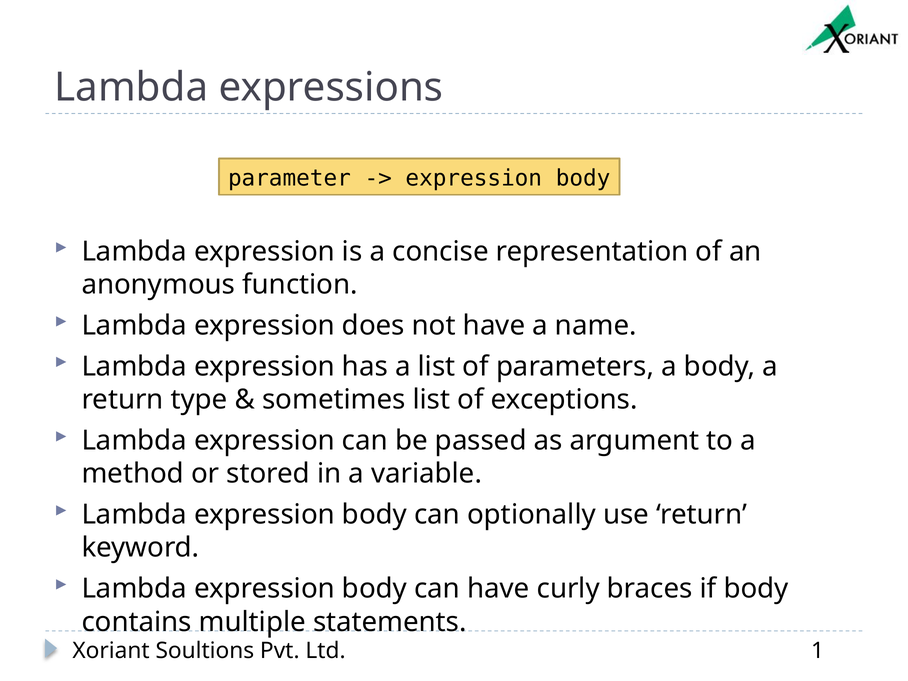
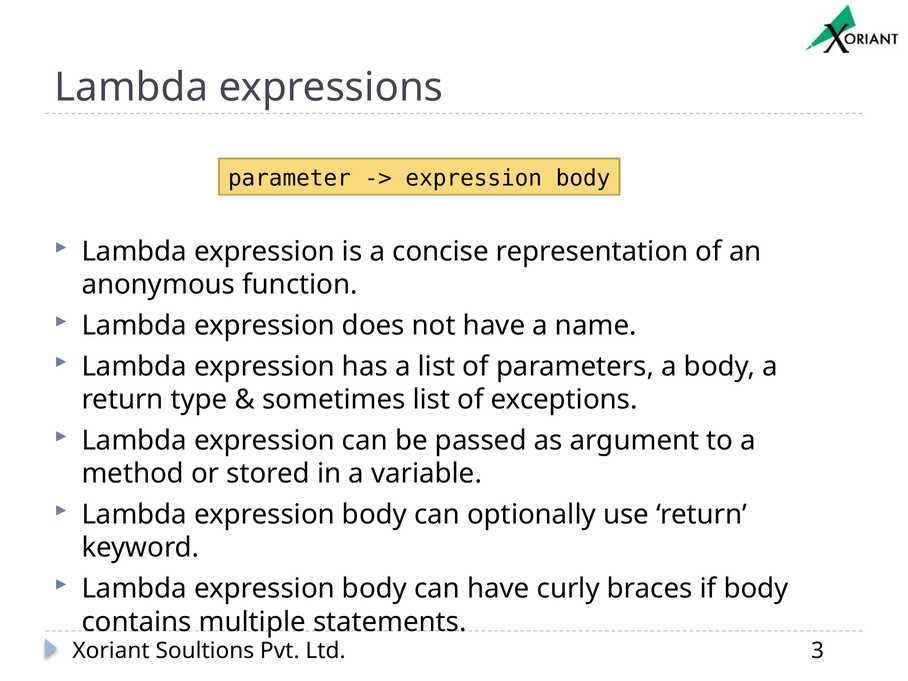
1: 1 -> 3
